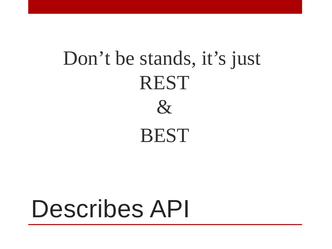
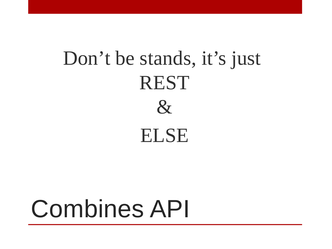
BEST: BEST -> ELSE
Describes: Describes -> Combines
